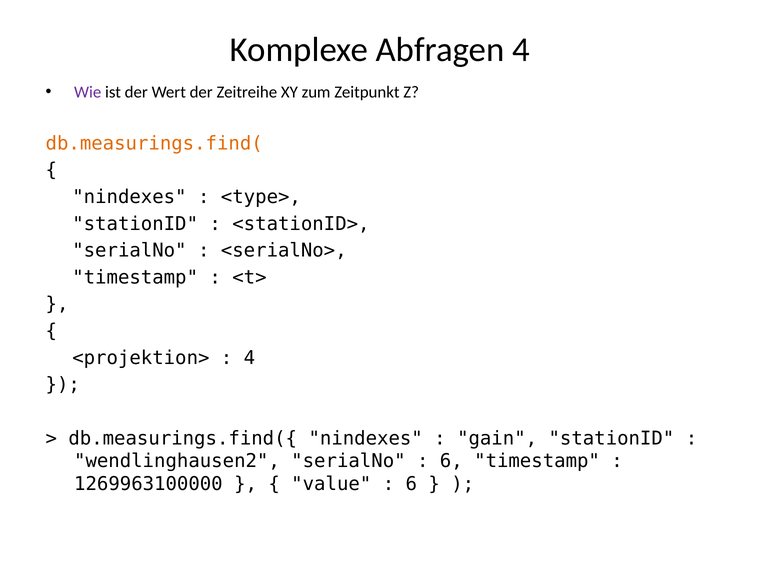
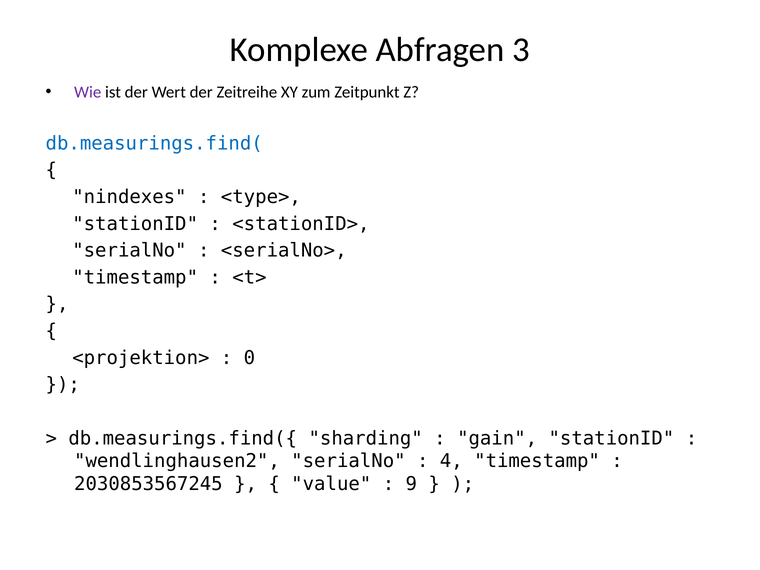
Abfragen 4: 4 -> 3
db.measurings.find( colour: orange -> blue
4 at (249, 358): 4 -> 0
db.measurings.find({ nindexes: nindexes -> sharding
6 at (451, 461): 6 -> 4
1269963100000: 1269963100000 -> 2030853567245
6 at (411, 484): 6 -> 9
